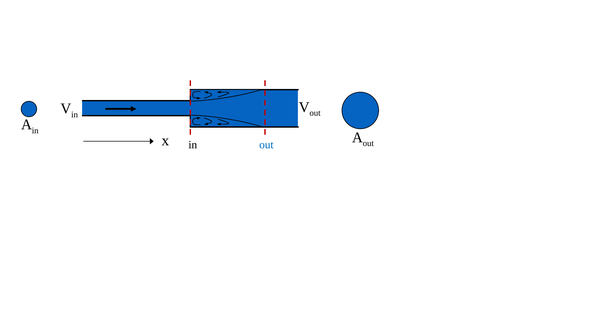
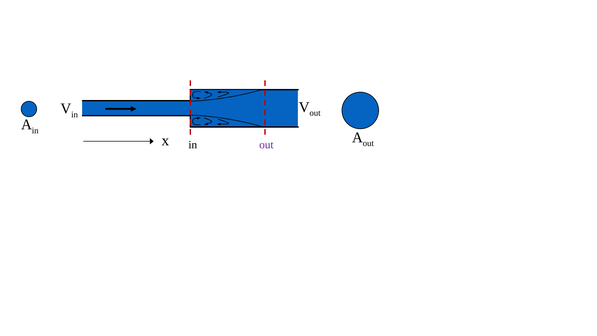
out at (266, 145) colour: blue -> purple
